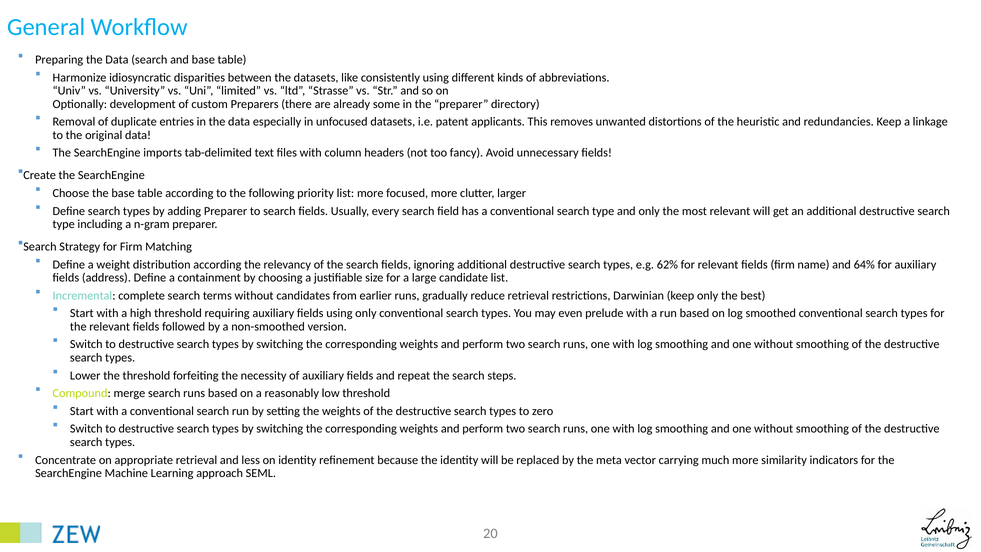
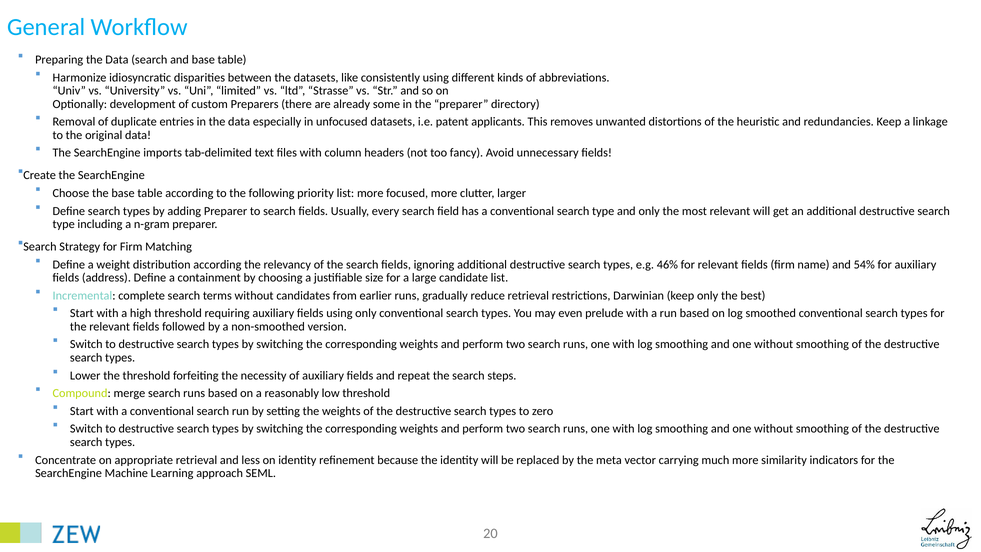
62%: 62% -> 46%
64%: 64% -> 54%
